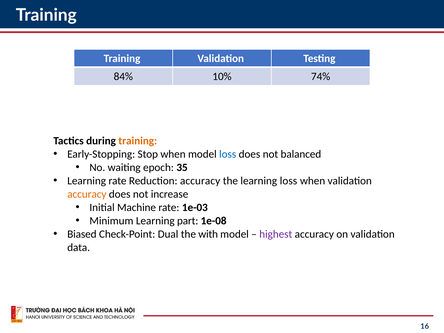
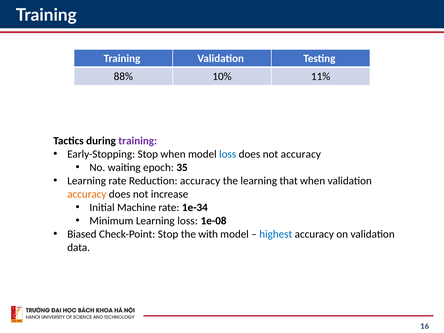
84%: 84% -> 88%
74%: 74% -> 11%
training at (138, 141) colour: orange -> purple
not balanced: balanced -> accuracy
learning loss: loss -> that
1e-03: 1e-03 -> 1e-34
Learning part: part -> loss
Check-Point Dual: Dual -> Stop
highest colour: purple -> blue
